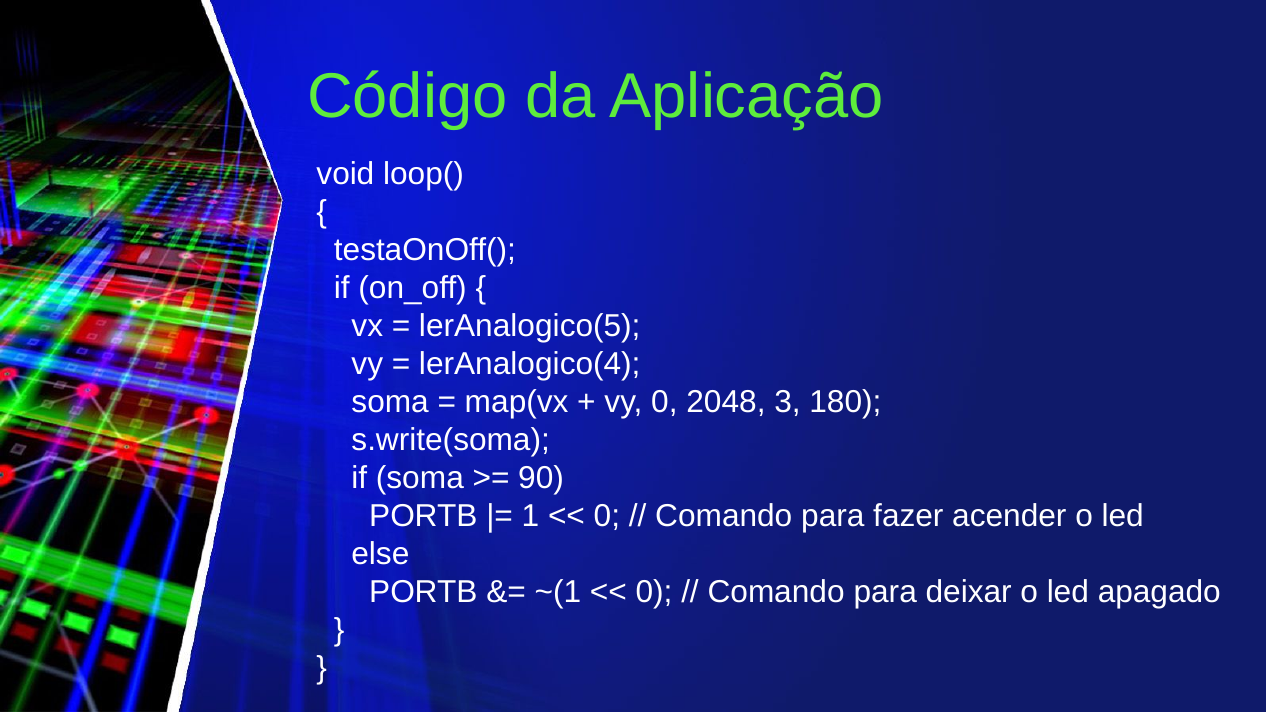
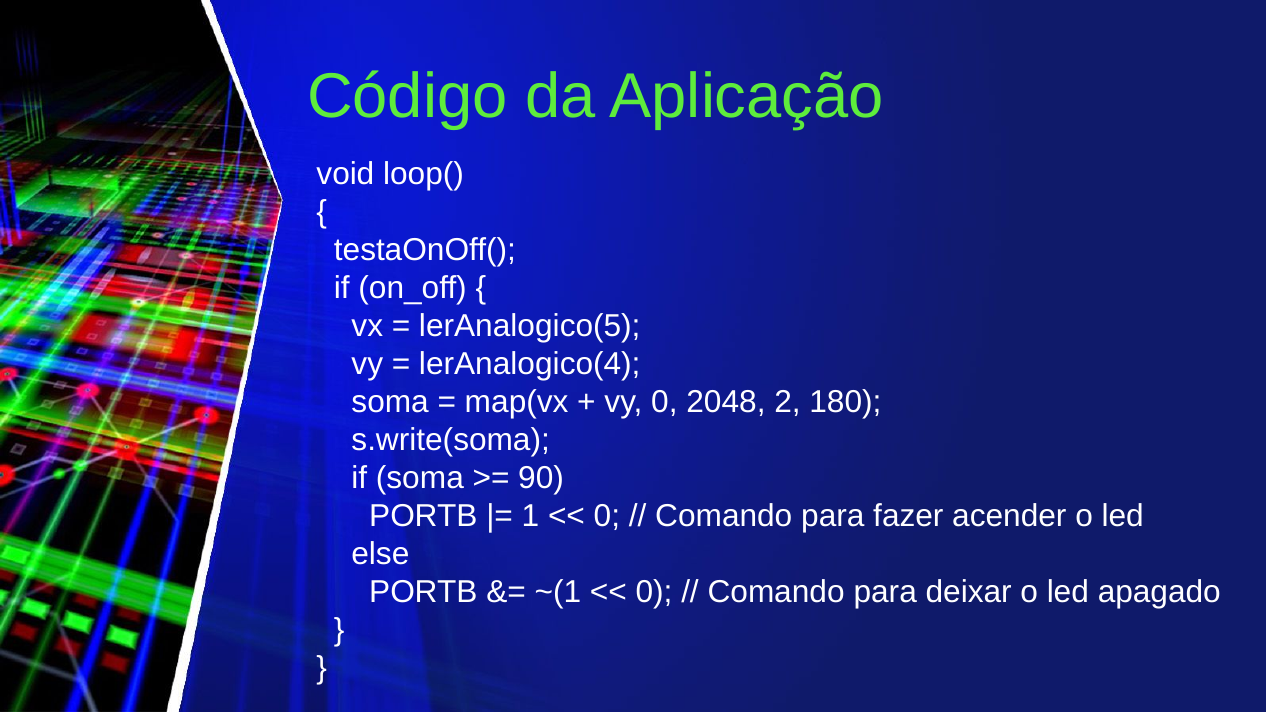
3: 3 -> 2
